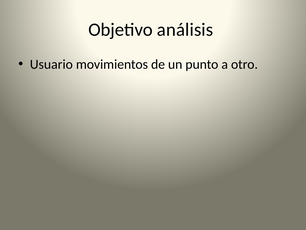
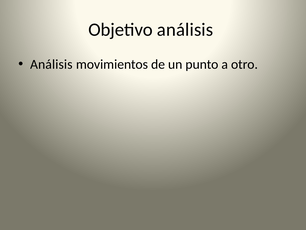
Usuario at (51, 64): Usuario -> Análisis
